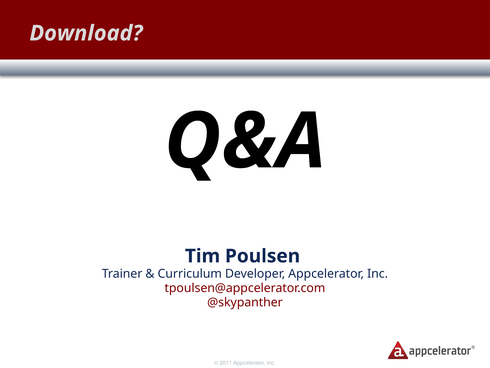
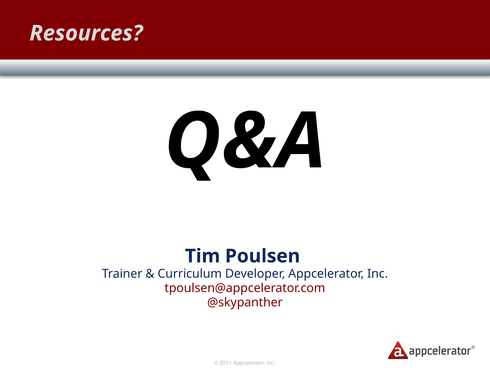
Download: Download -> Resources
